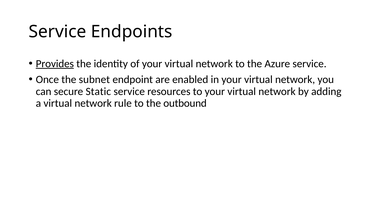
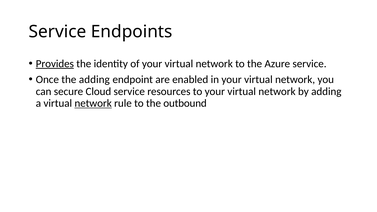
the subnet: subnet -> adding
Static: Static -> Cloud
network at (93, 103) underline: none -> present
